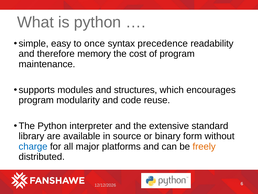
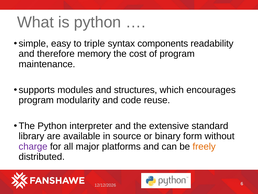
once: once -> triple
precedence: precedence -> components
charge colour: blue -> purple
